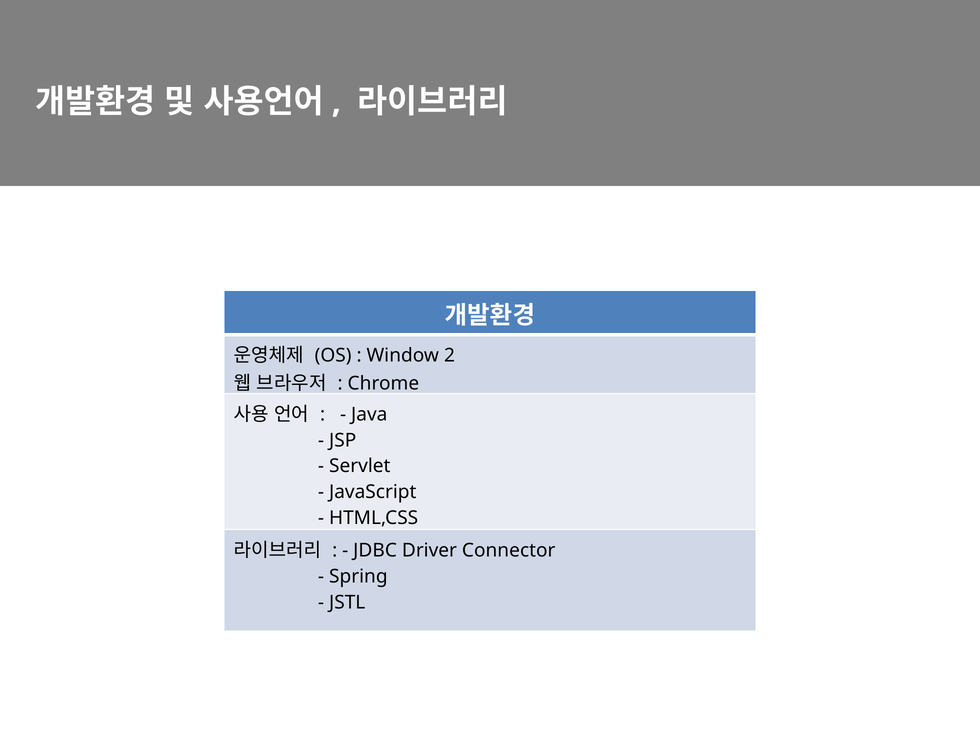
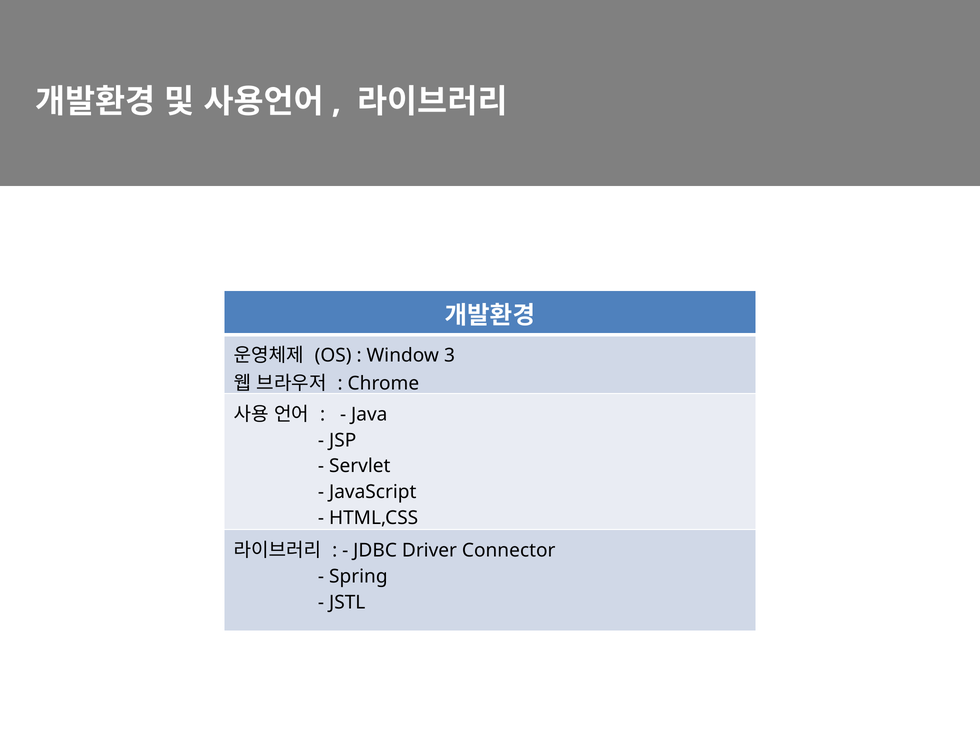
2: 2 -> 3
